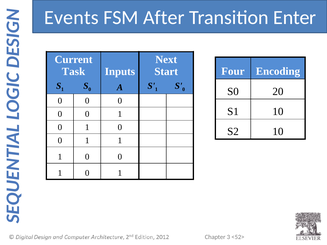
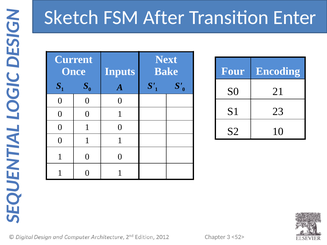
Events: Events -> Sketch
Task: Task -> Once
Start: Start -> Bake
20: 20 -> 21
S1 10: 10 -> 23
